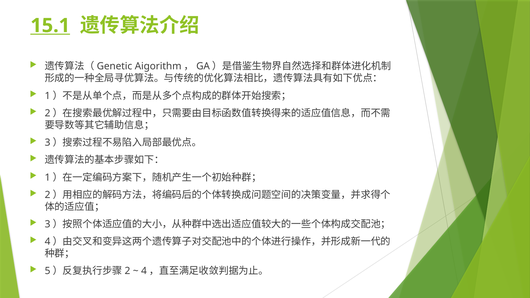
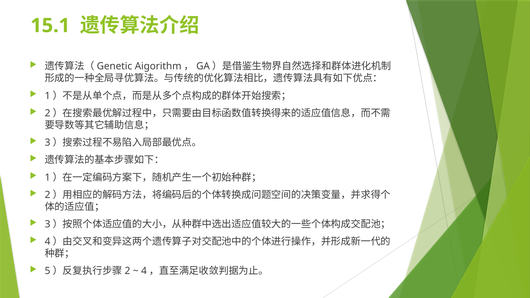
15.1 underline: present -> none
